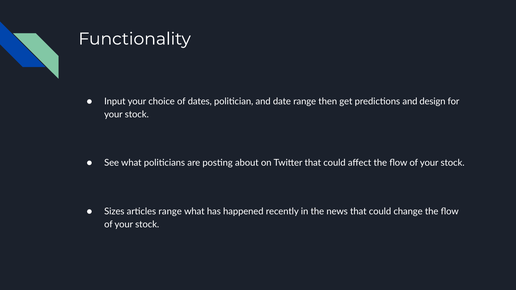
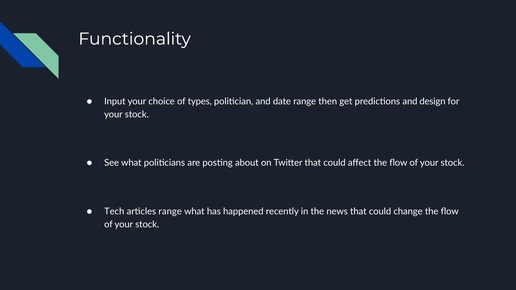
dates: dates -> types
Sizes: Sizes -> Tech
